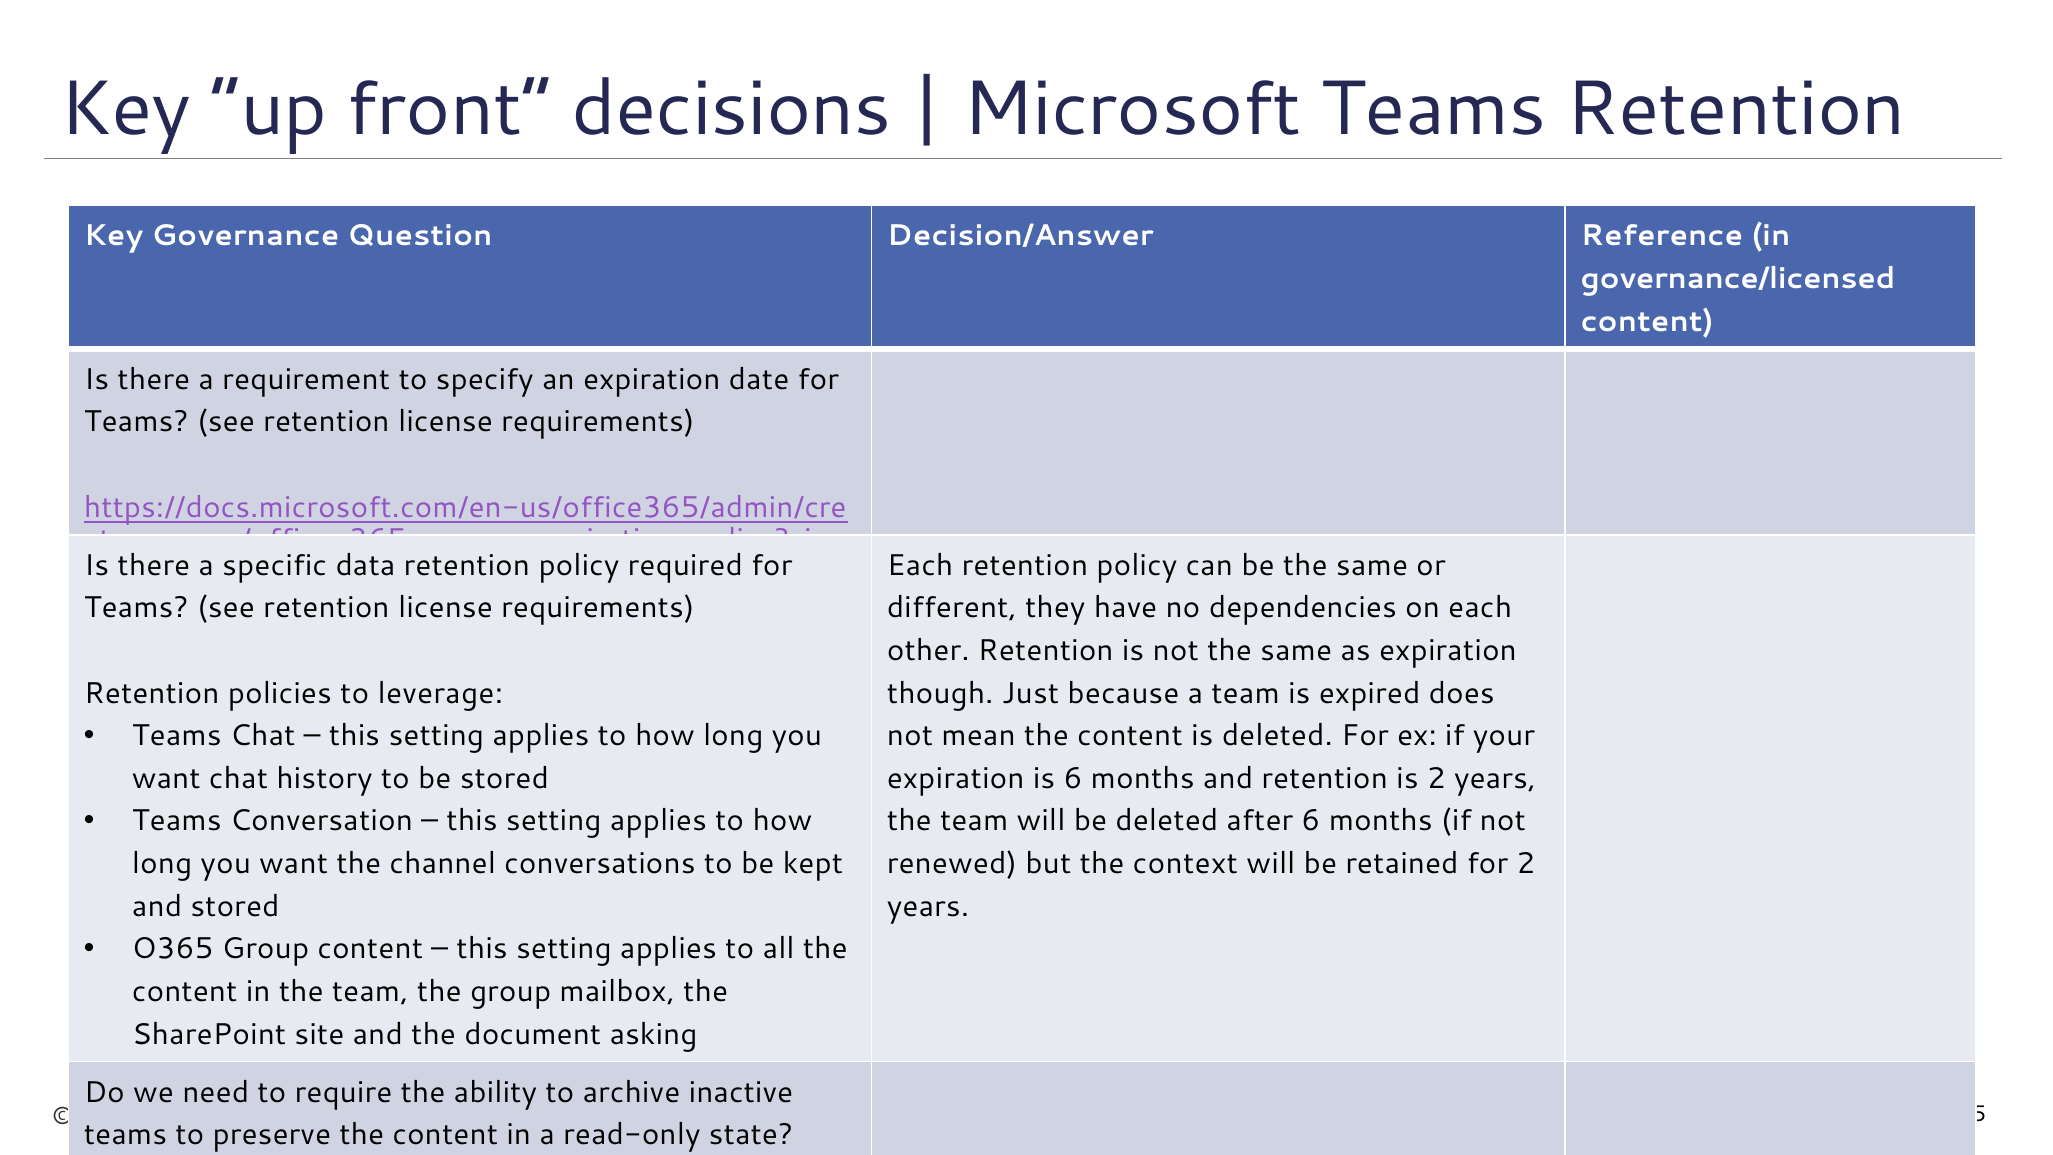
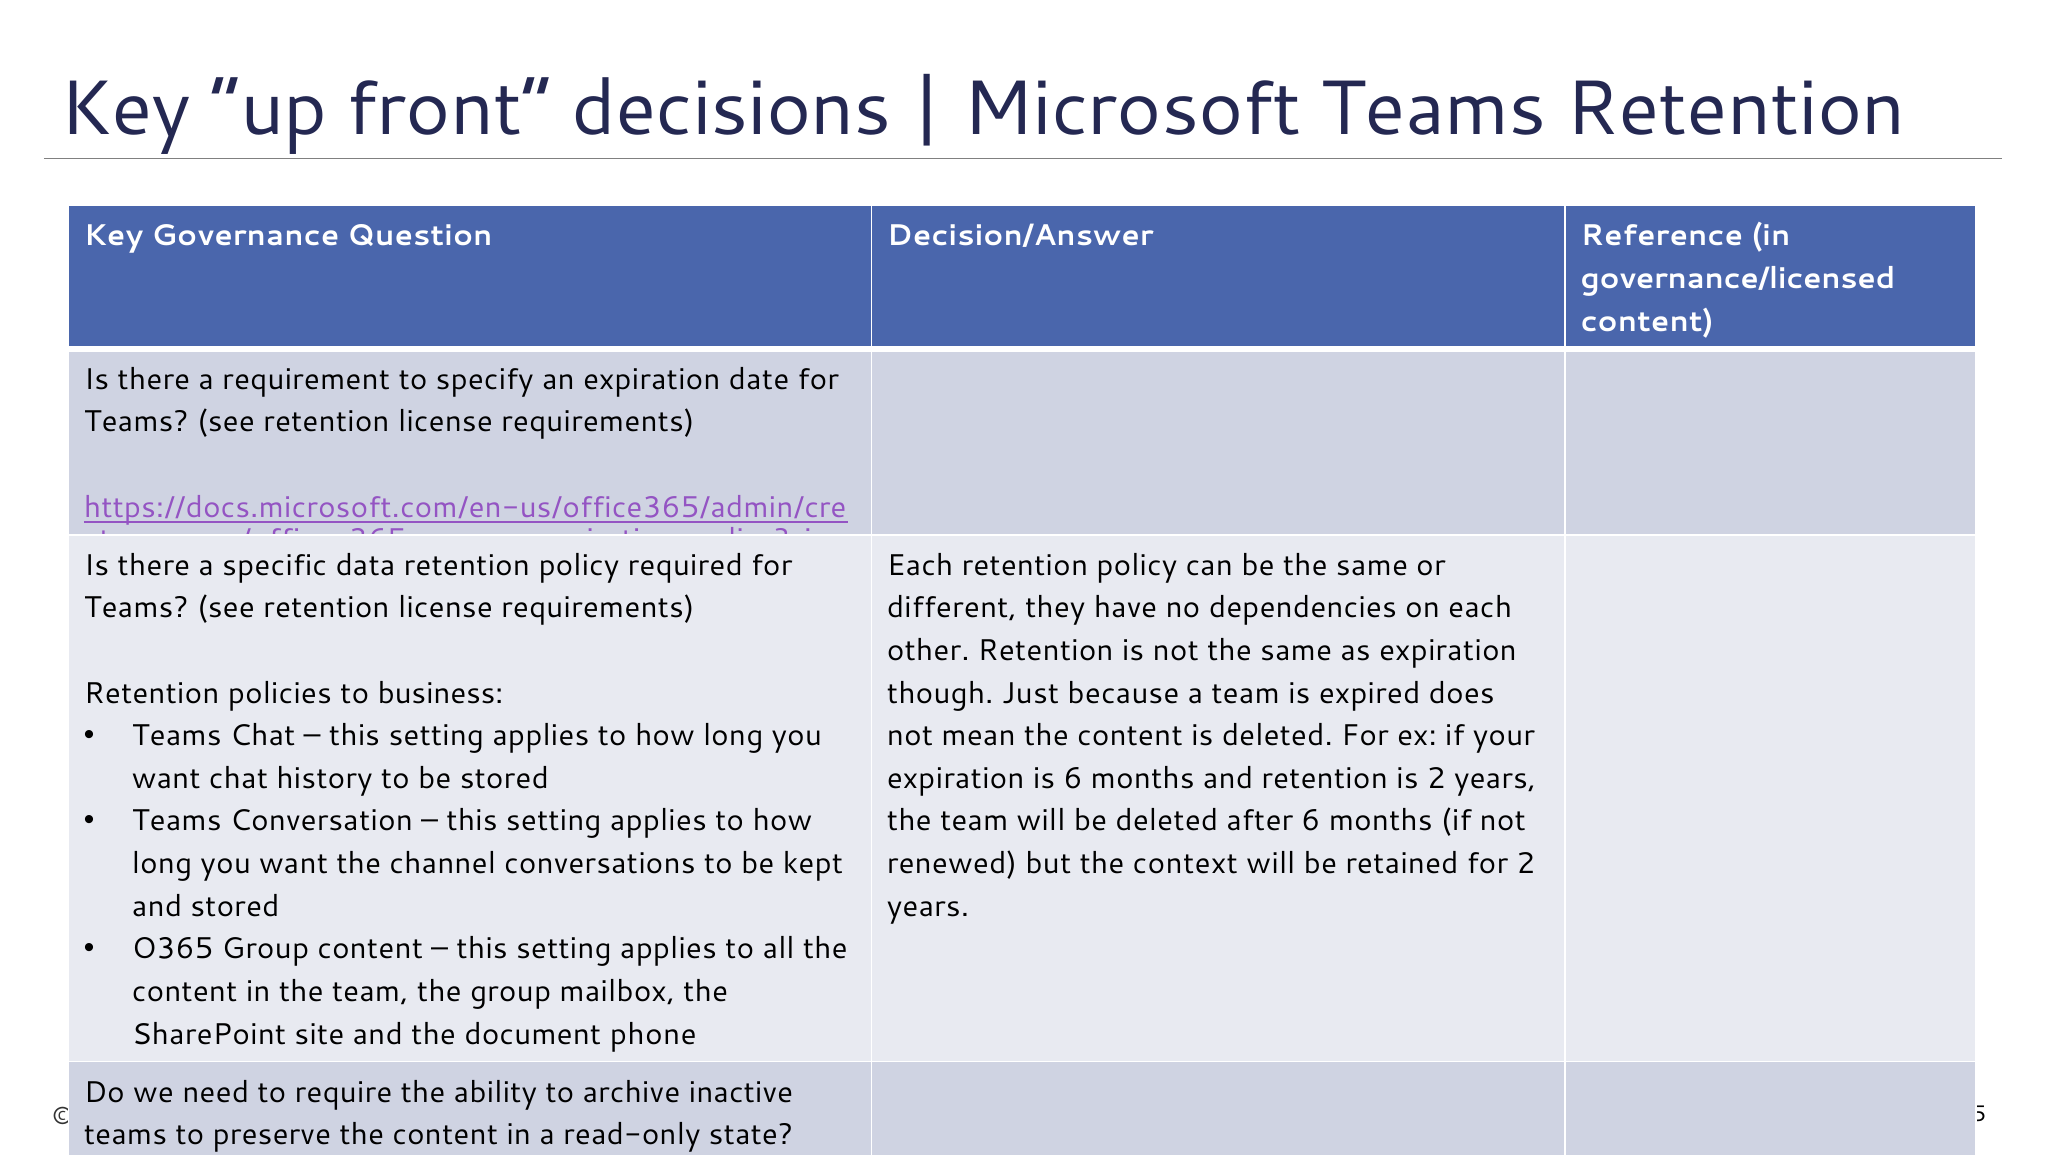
leverage: leverage -> business
asking: asking -> phone
